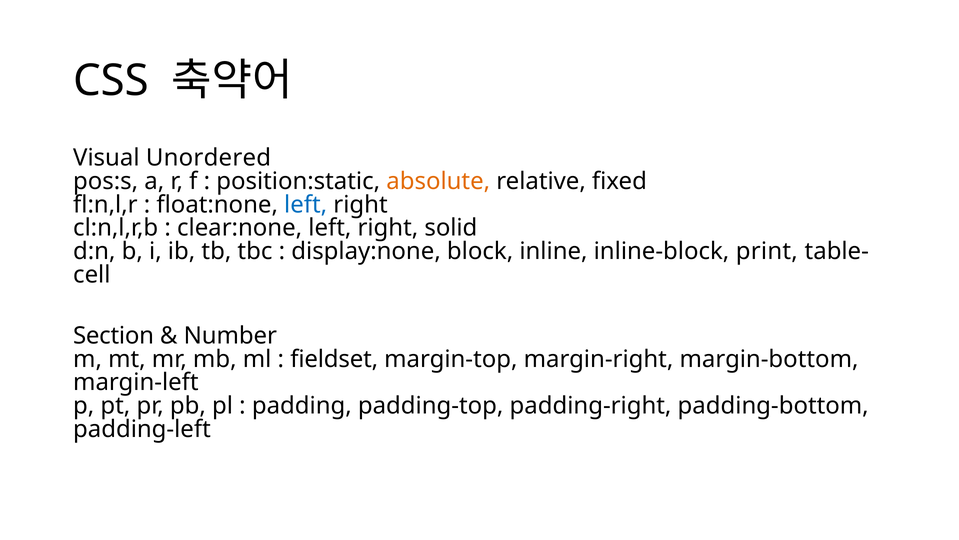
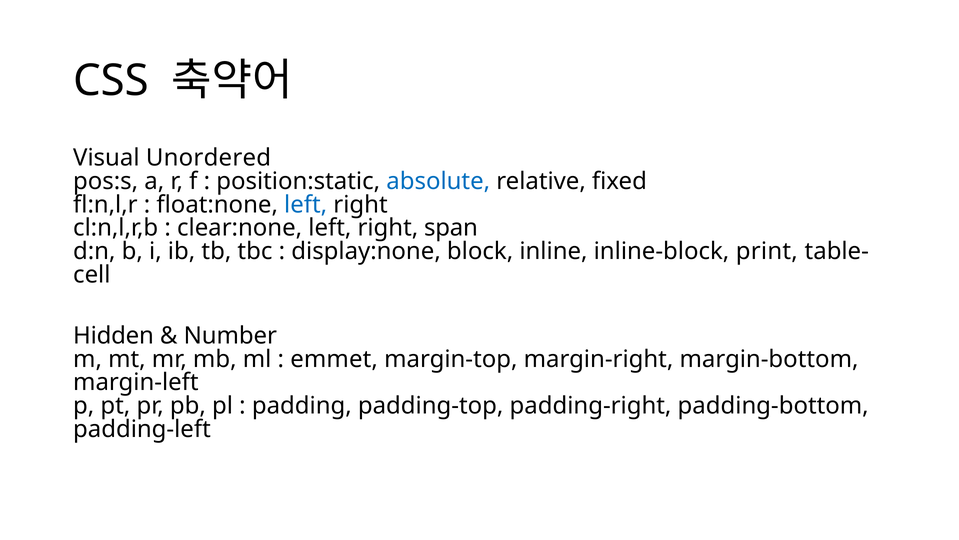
absolute colour: orange -> blue
solid: solid -> span
Section: Section -> Hidden
fieldset: fieldset -> emmet
